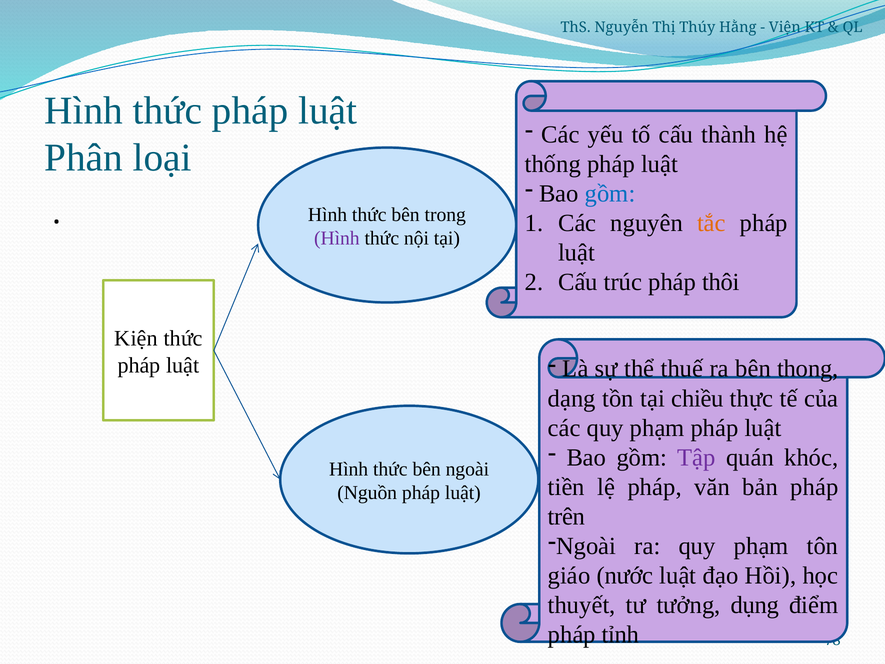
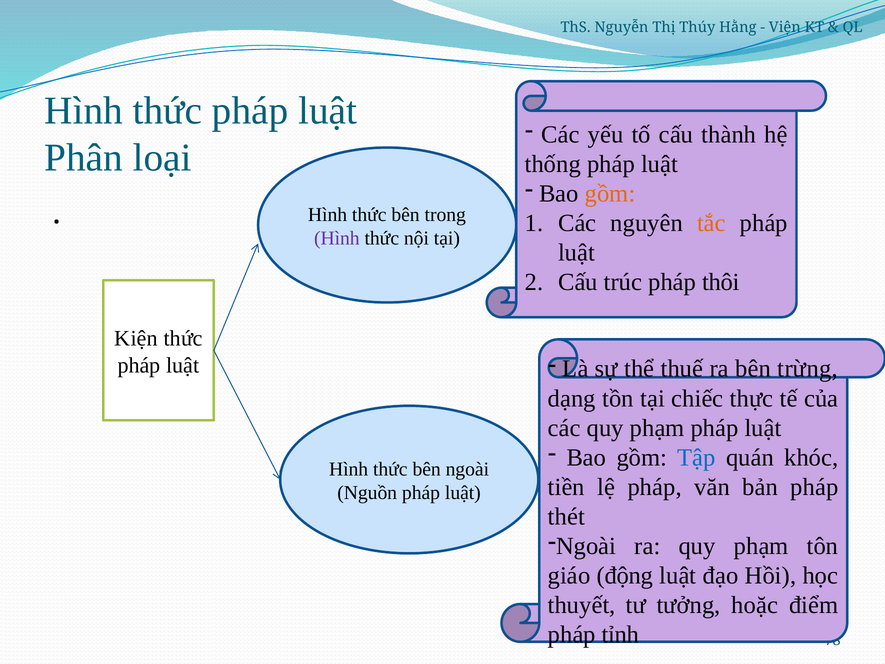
gồm at (610, 193) colour: blue -> orange
thong: thong -> trừng
chiều: chiều -> chiếc
Tập colour: purple -> blue
trên: trên -> thét
nước: nước -> động
dụng: dụng -> hoặc
